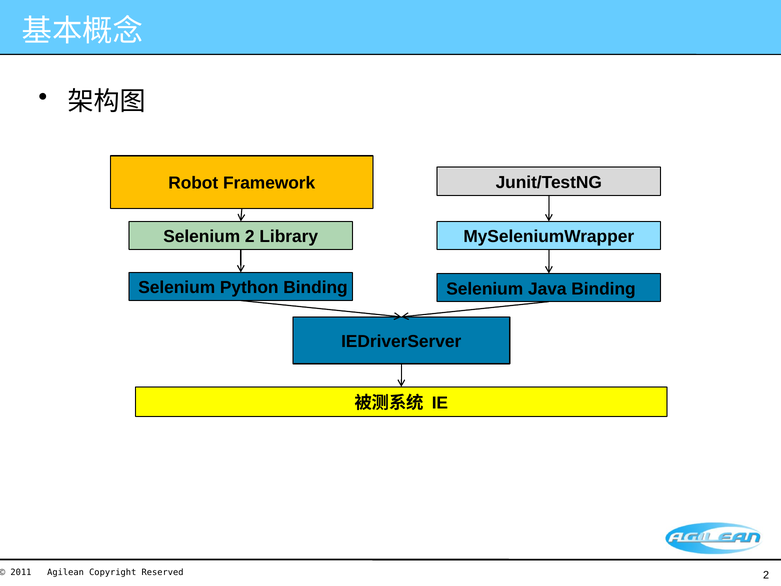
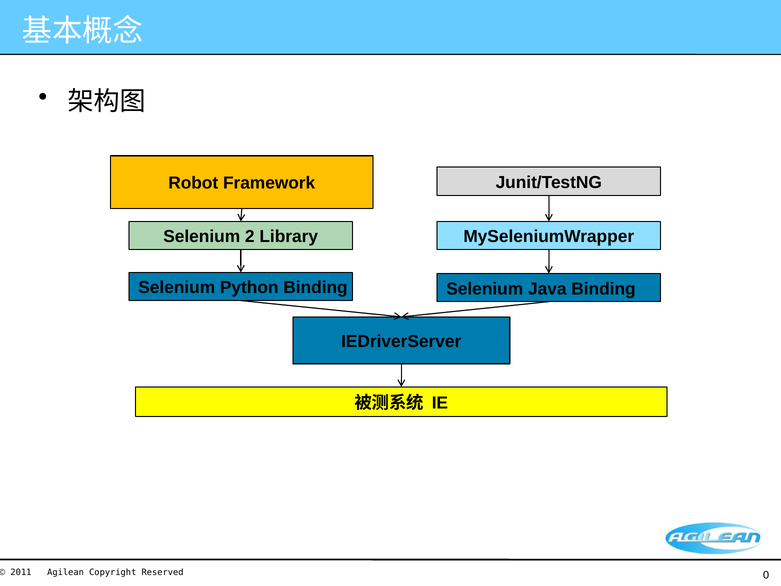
2 at (766, 575): 2 -> 0
